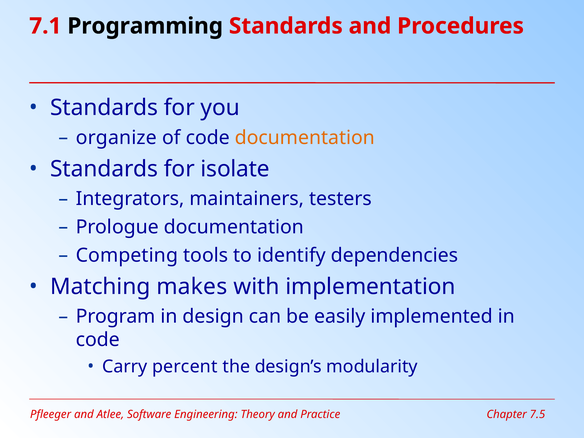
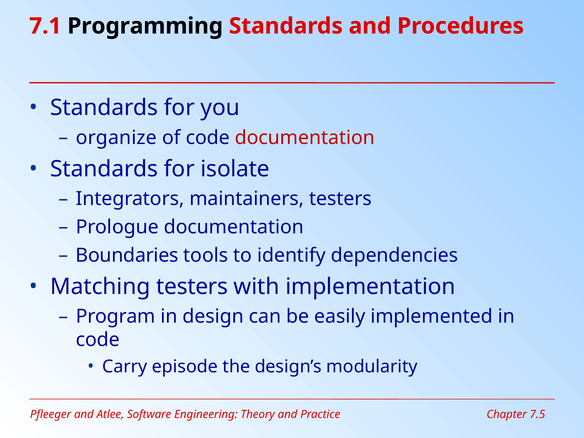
documentation at (305, 138) colour: orange -> red
Competing: Competing -> Boundaries
Matching makes: makes -> testers
percent: percent -> episode
